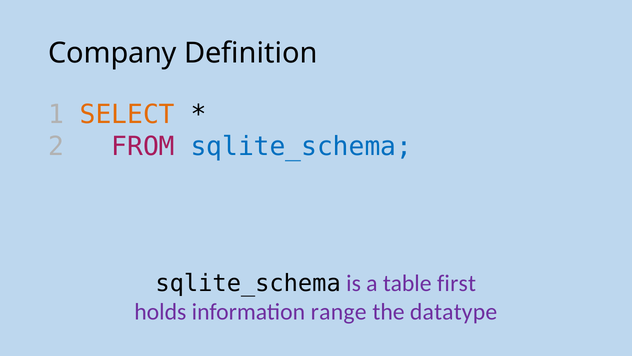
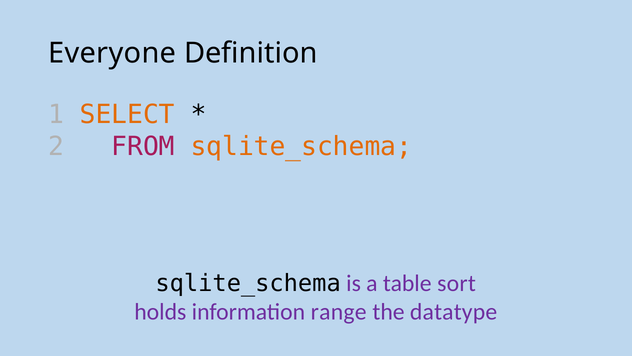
Company: Company -> Everyone
sqlite_schema at (301, 146) colour: blue -> orange
first: first -> sort
